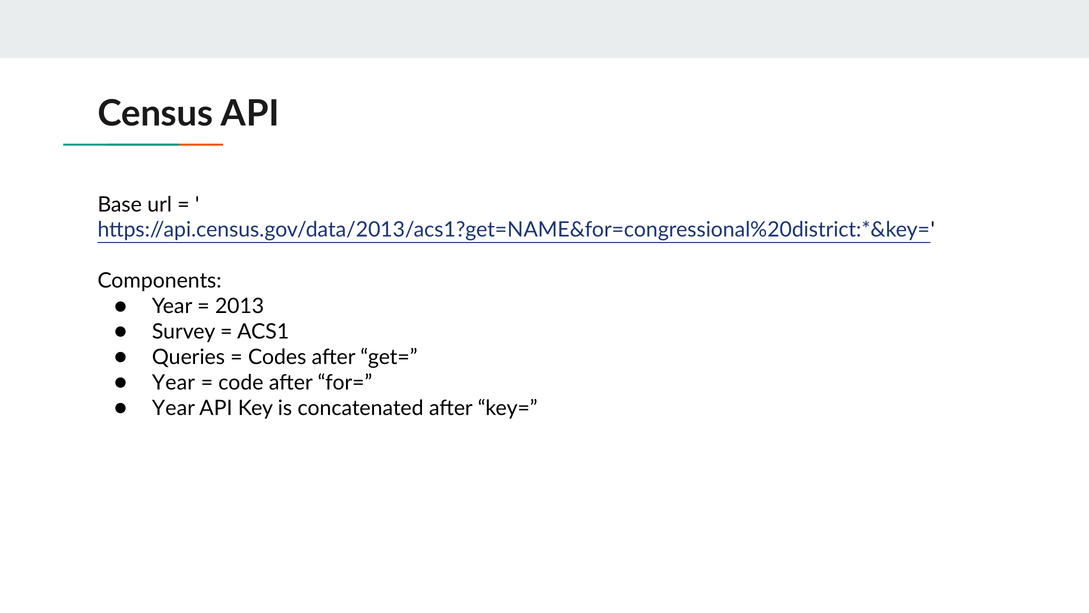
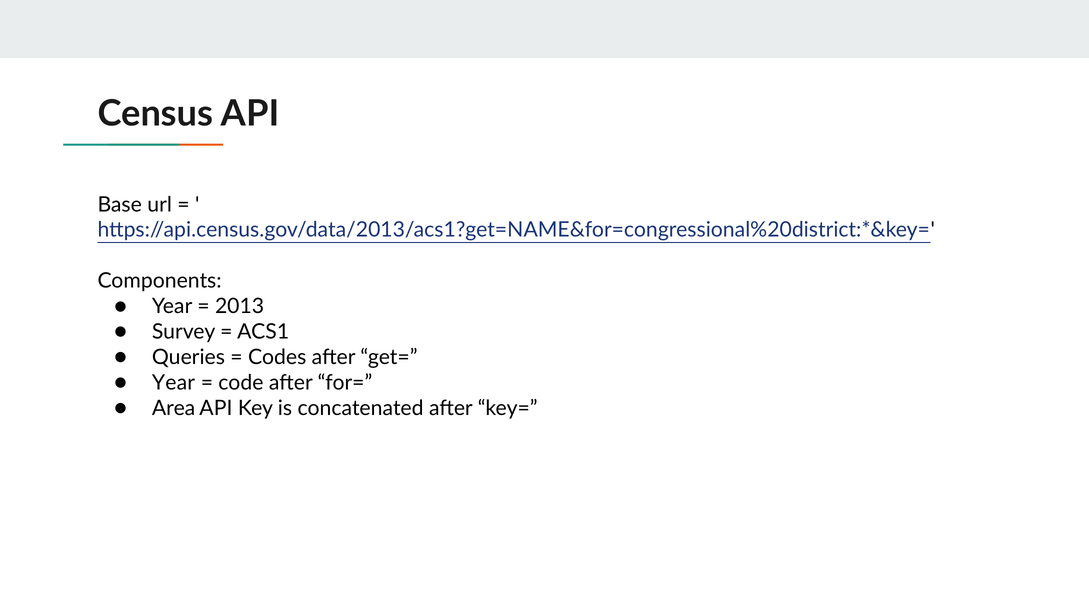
Year at (173, 408): Year -> Area
